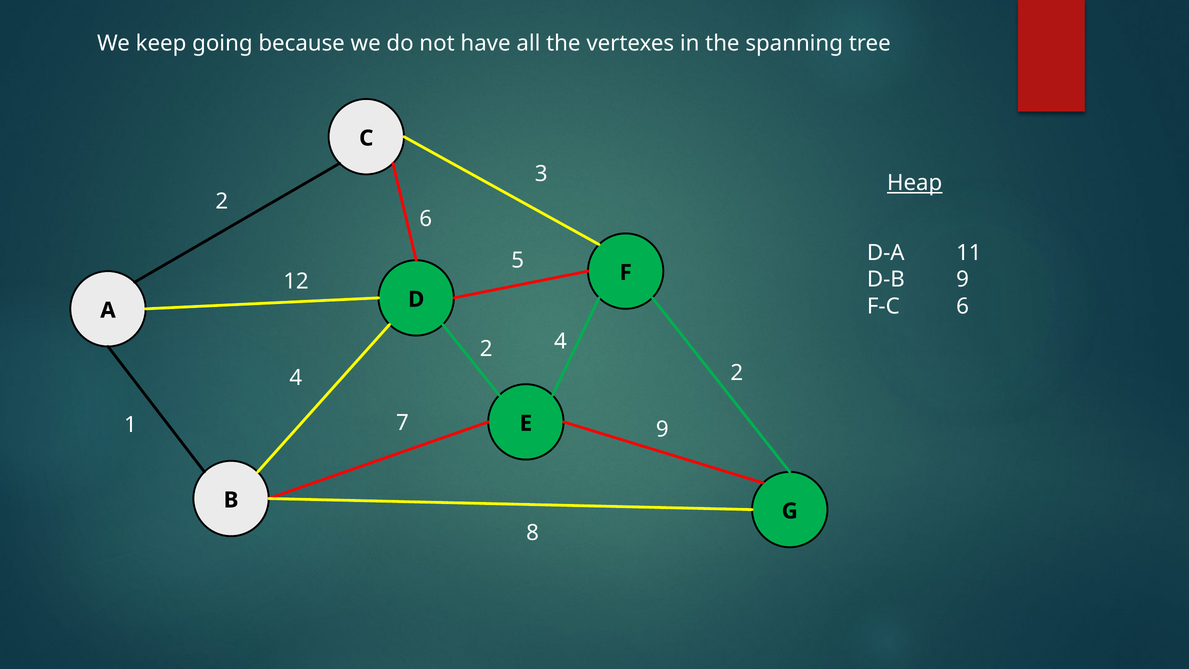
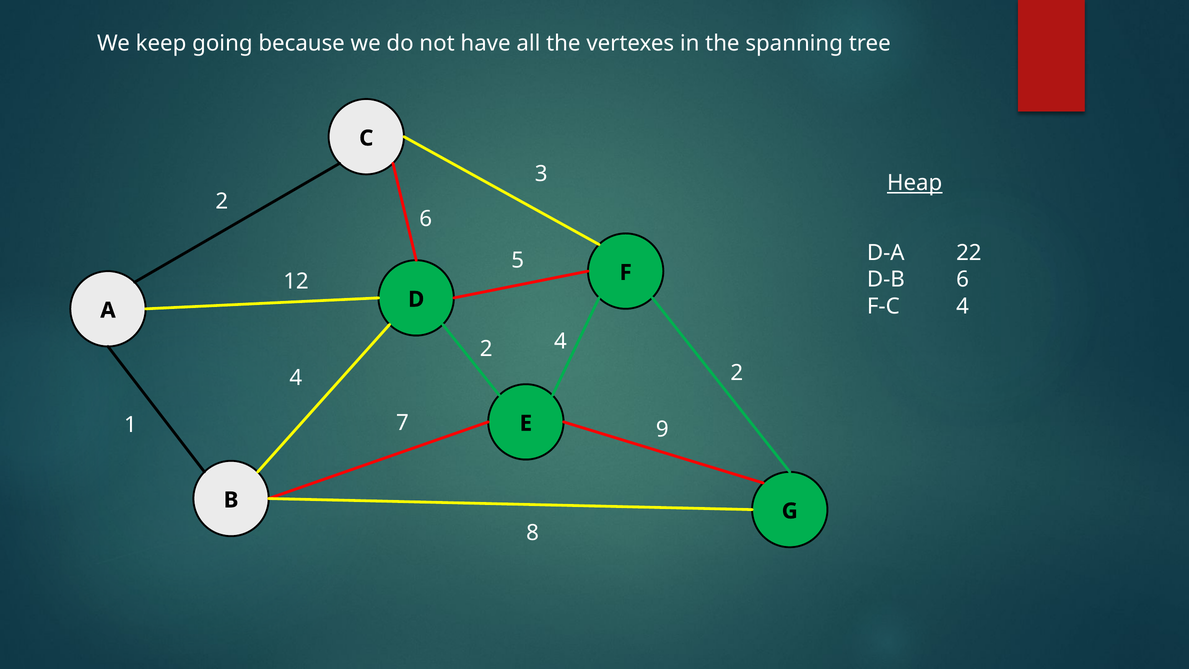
11: 11 -> 22
D-B 9: 9 -> 6
F-C 6: 6 -> 4
